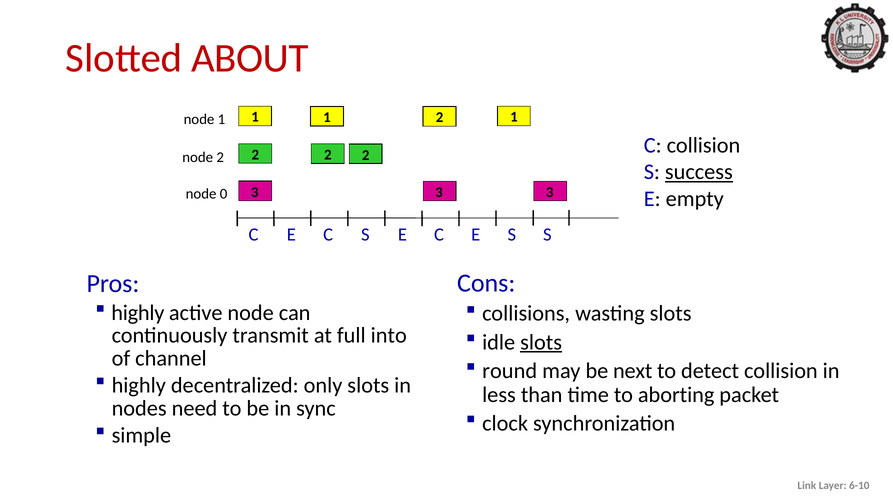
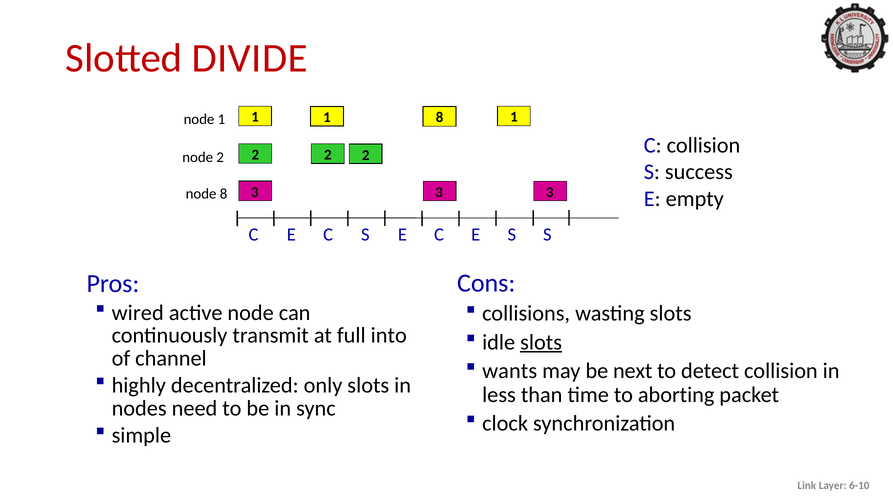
ABOUT: ABOUT -> DIVIDE
1 1 2: 2 -> 8
success underline: present -> none
node 0: 0 -> 8
highly at (138, 313): highly -> wired
round: round -> wants
